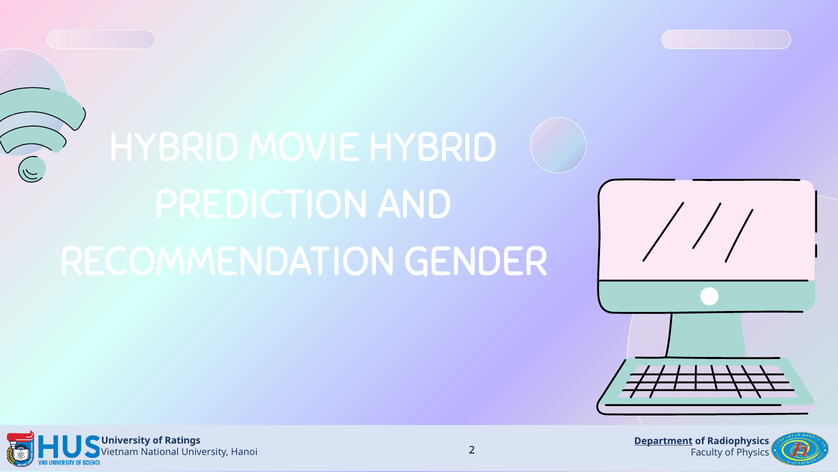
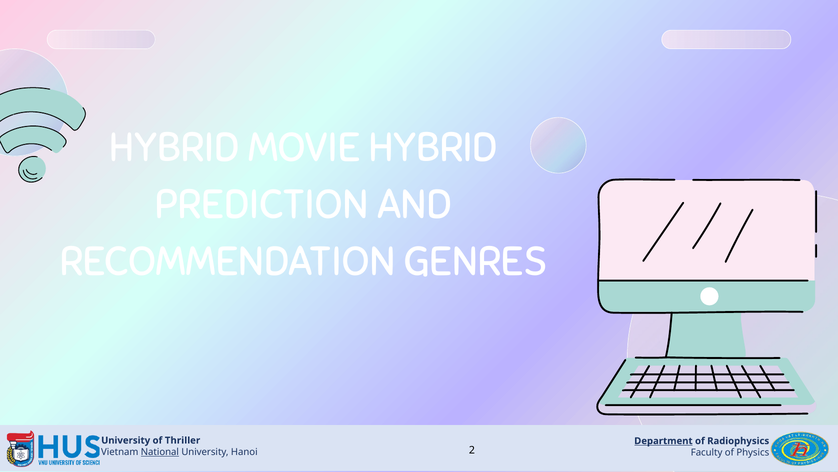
GENDER: GENDER -> GENRES
Ratings: Ratings -> Thriller
National underline: none -> present
